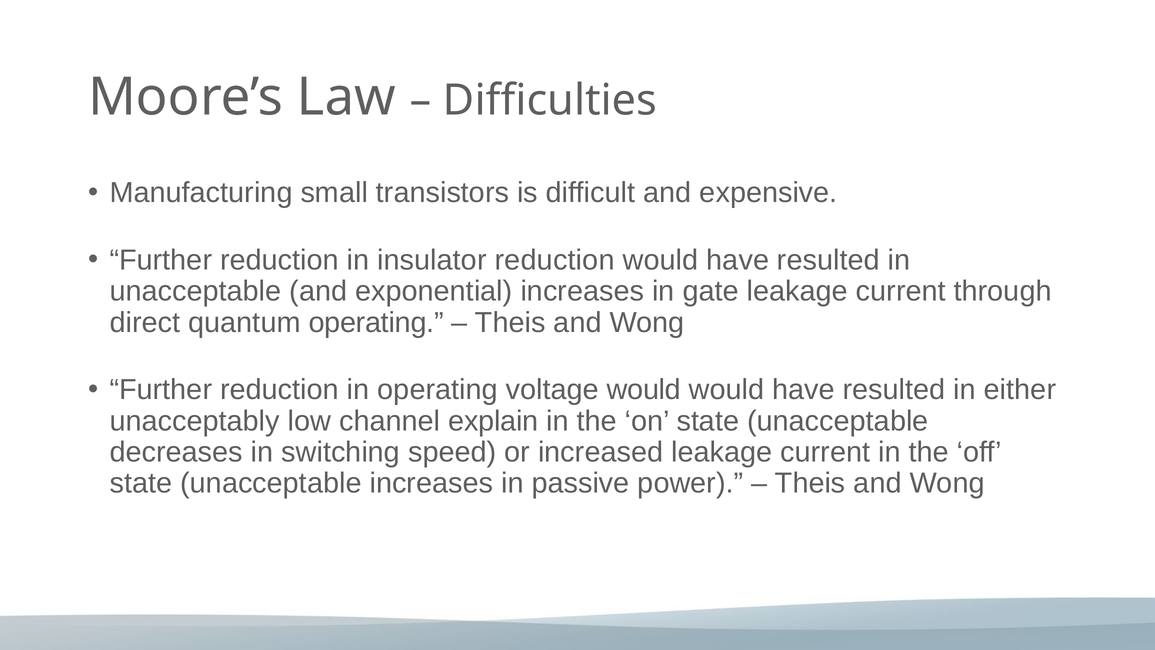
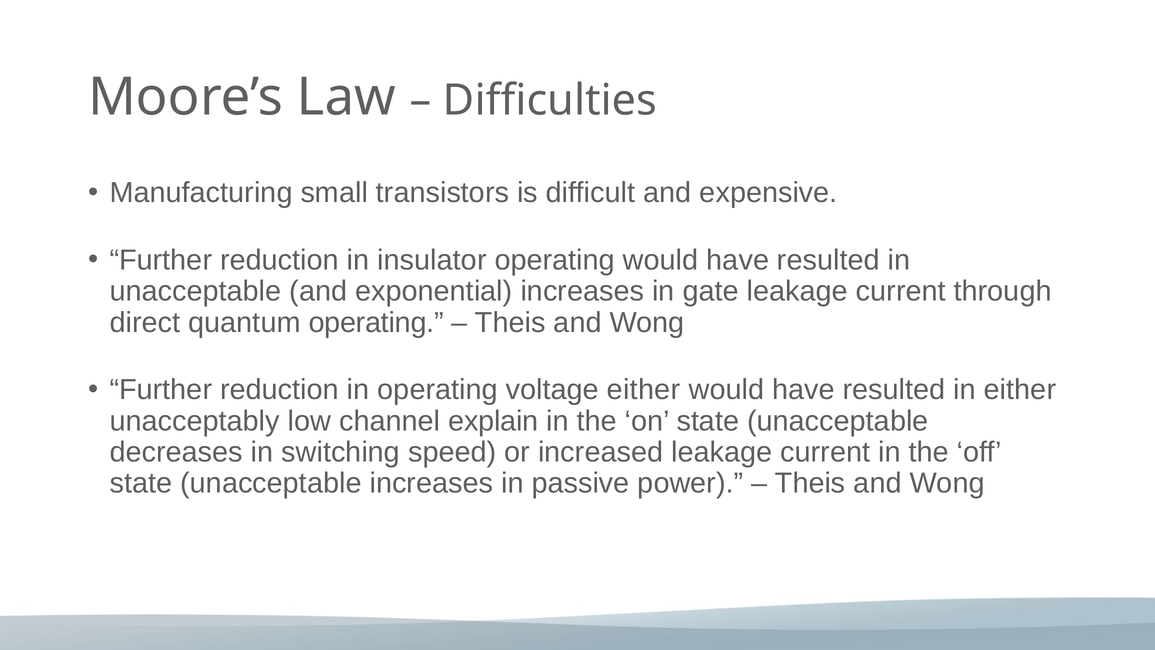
insulator reduction: reduction -> operating
voltage would: would -> either
